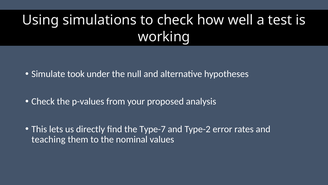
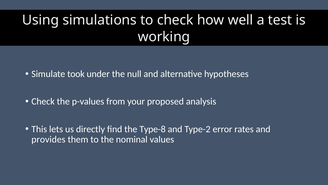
Type-7: Type-7 -> Type-8
teaching: teaching -> provides
